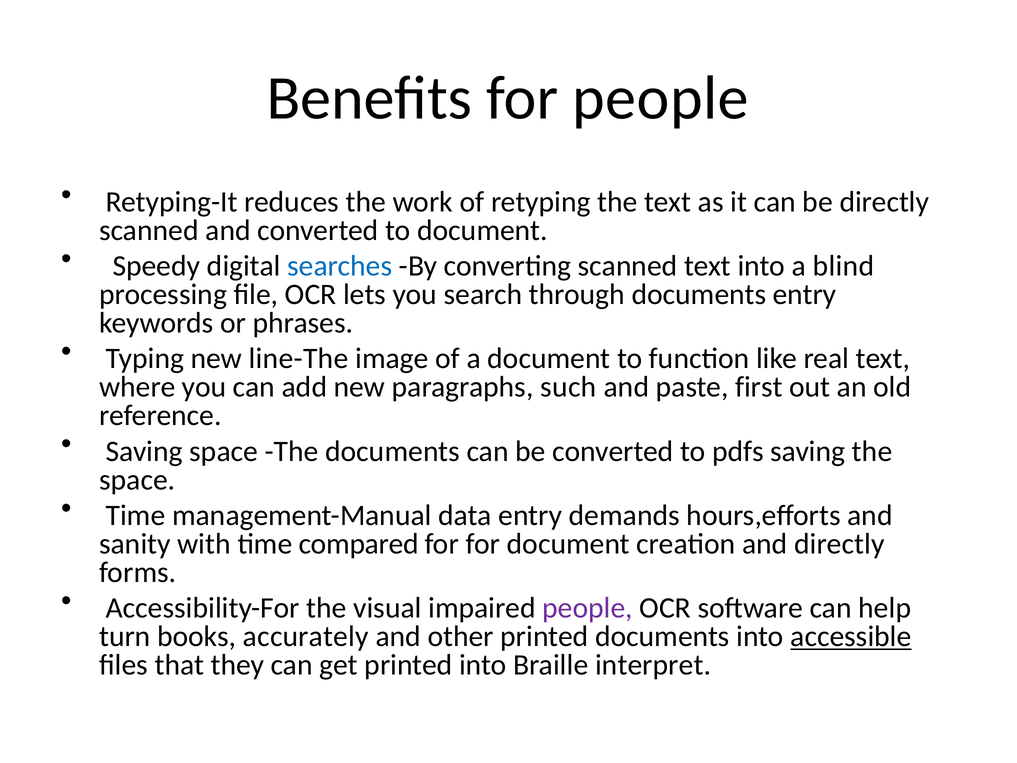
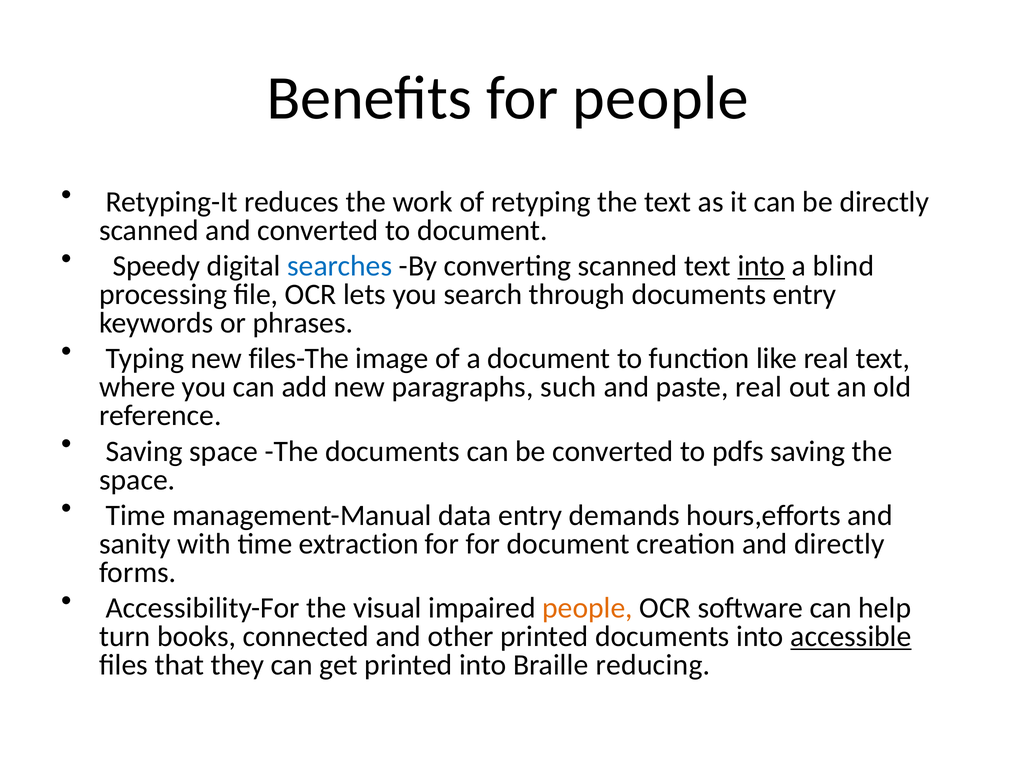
into at (761, 266) underline: none -> present
line-The: line-The -> files-The
paste first: first -> real
compared: compared -> extraction
people at (587, 608) colour: purple -> orange
accurately: accurately -> connected
interpret: interpret -> reducing
